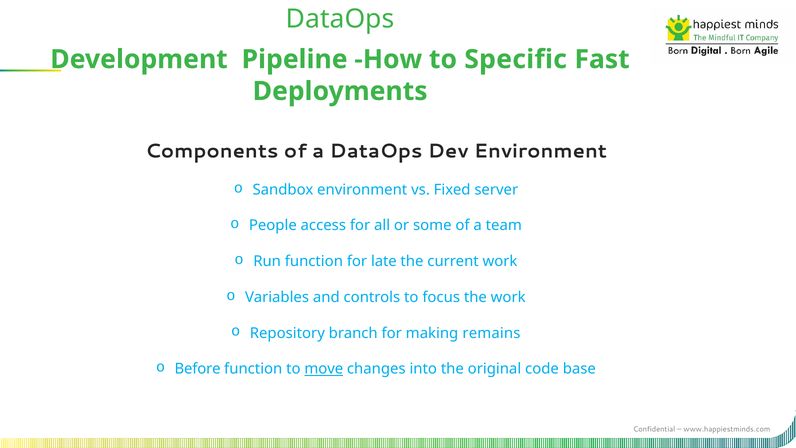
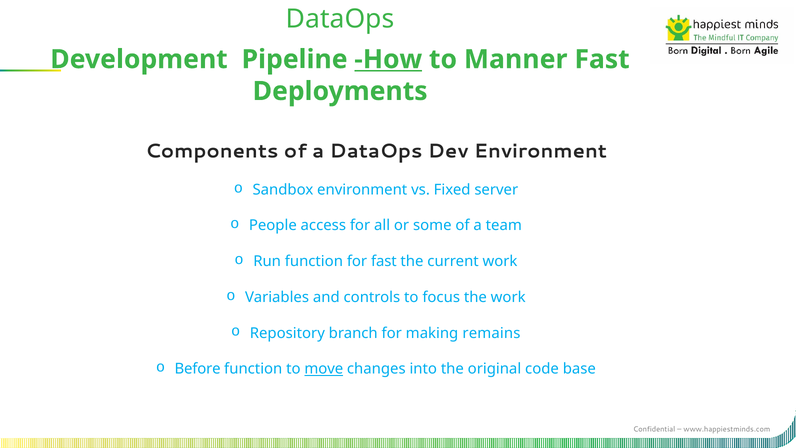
How underline: none -> present
Specific: Specific -> Manner
for late: late -> fast
